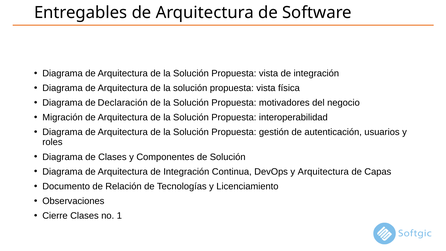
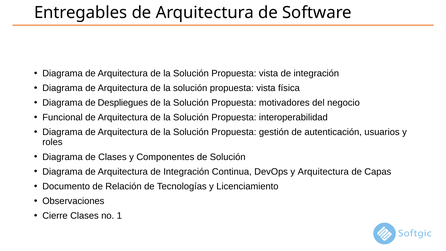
Declaración: Declaración -> Despliegues
Migración: Migración -> Funcional
